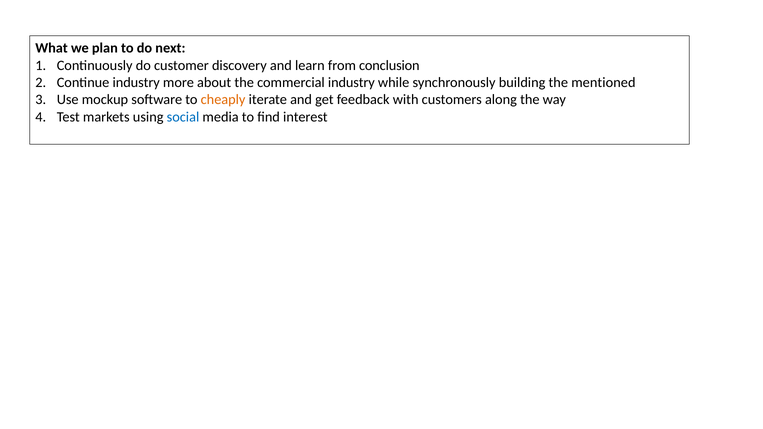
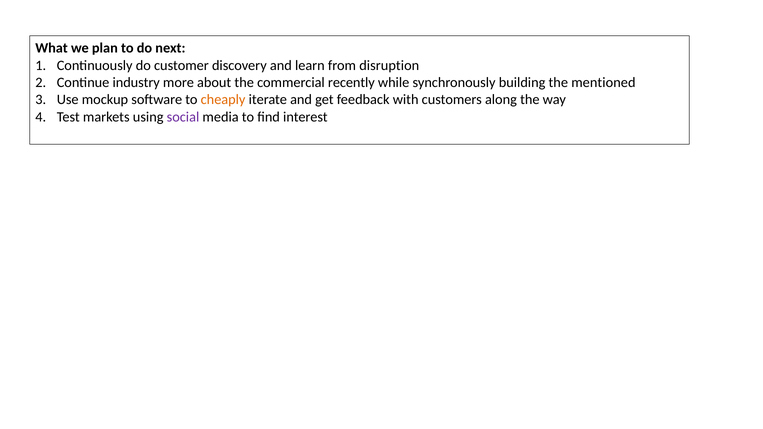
conclusion: conclusion -> disruption
commercial industry: industry -> recently
social colour: blue -> purple
